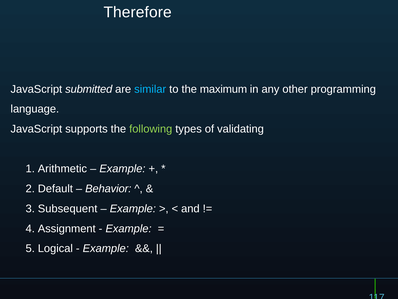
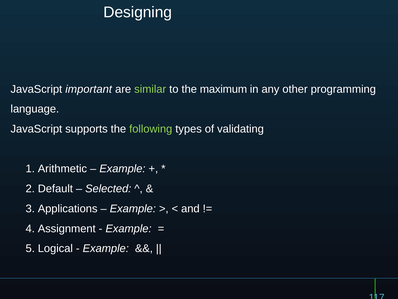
Therefore: Therefore -> Designing
submitted: submitted -> important
similar colour: light blue -> light green
Behavior: Behavior -> Selected
Subsequent: Subsequent -> Applications
